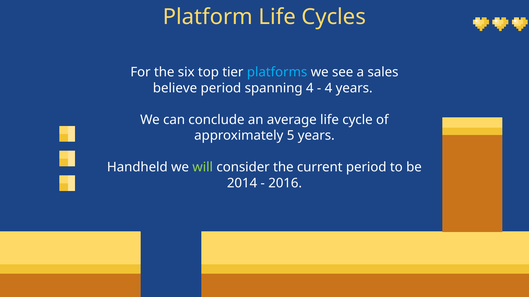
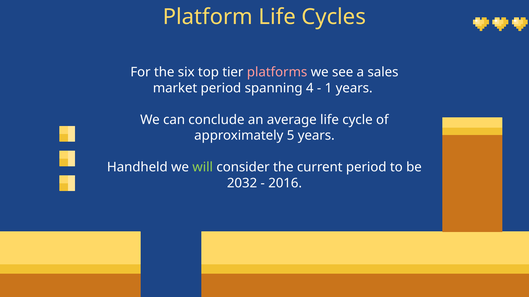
platforms colour: light blue -> pink
believe: believe -> market
4 at (328, 88): 4 -> 1
2014: 2014 -> 2032
